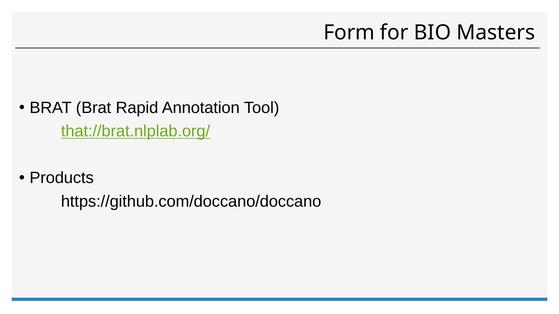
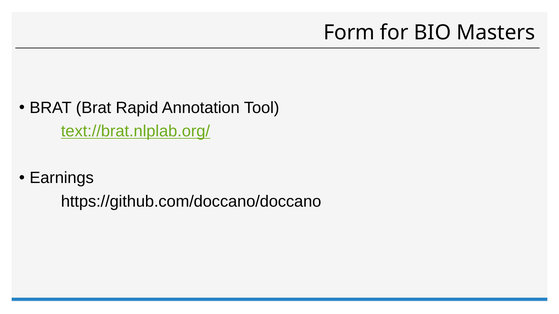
that://brat.nlplab.org/: that://brat.nlplab.org/ -> text://brat.nlplab.org/
Products: Products -> Earnings
